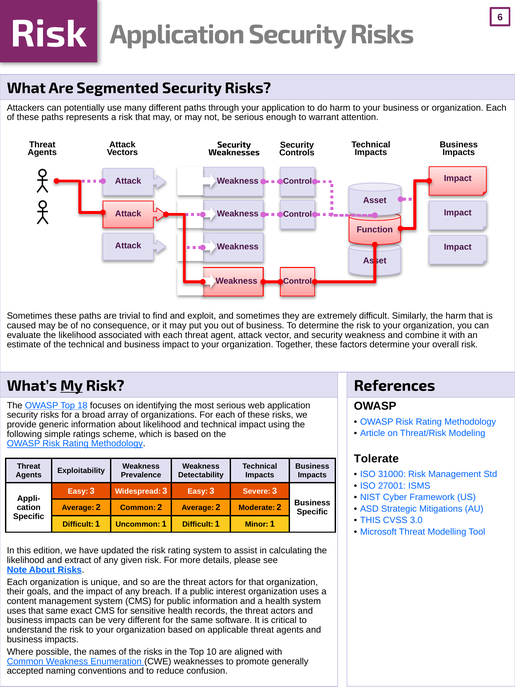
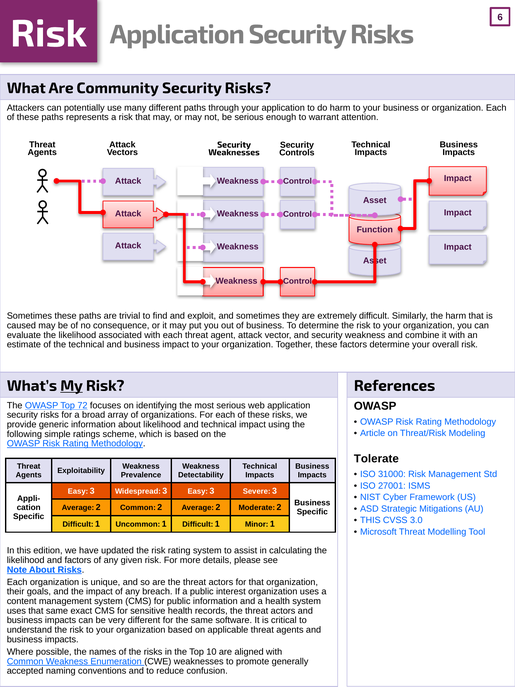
Segmented: Segmented -> Community
18: 18 -> 72
and extract: extract -> factors
